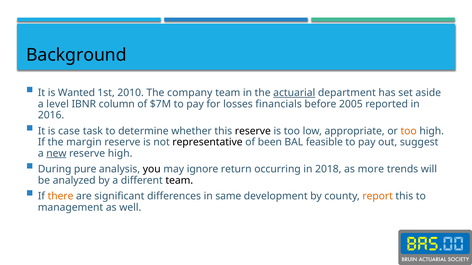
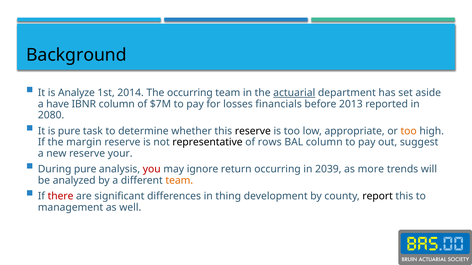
Wanted: Wanted -> Analyze
2010: 2010 -> 2014
The company: company -> occurring
level: level -> have
2005: 2005 -> 2013
2016: 2016 -> 2080
is case: case -> pure
been: been -> rows
BAL feasible: feasible -> column
new underline: present -> none
reserve high: high -> your
you colour: black -> red
2018: 2018 -> 2039
team at (179, 181) colour: black -> orange
there colour: orange -> red
same: same -> thing
report colour: orange -> black
